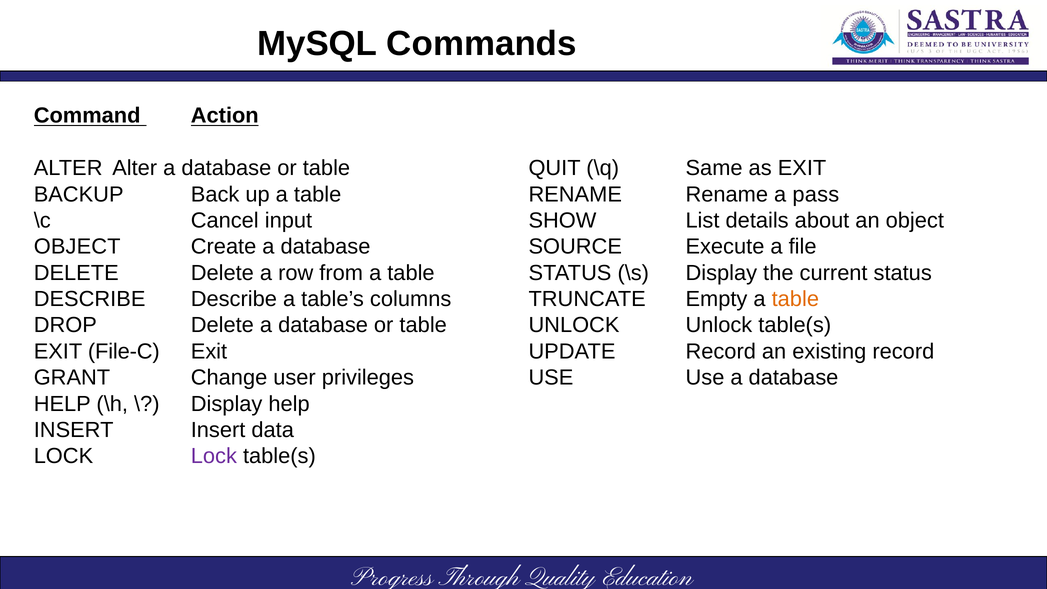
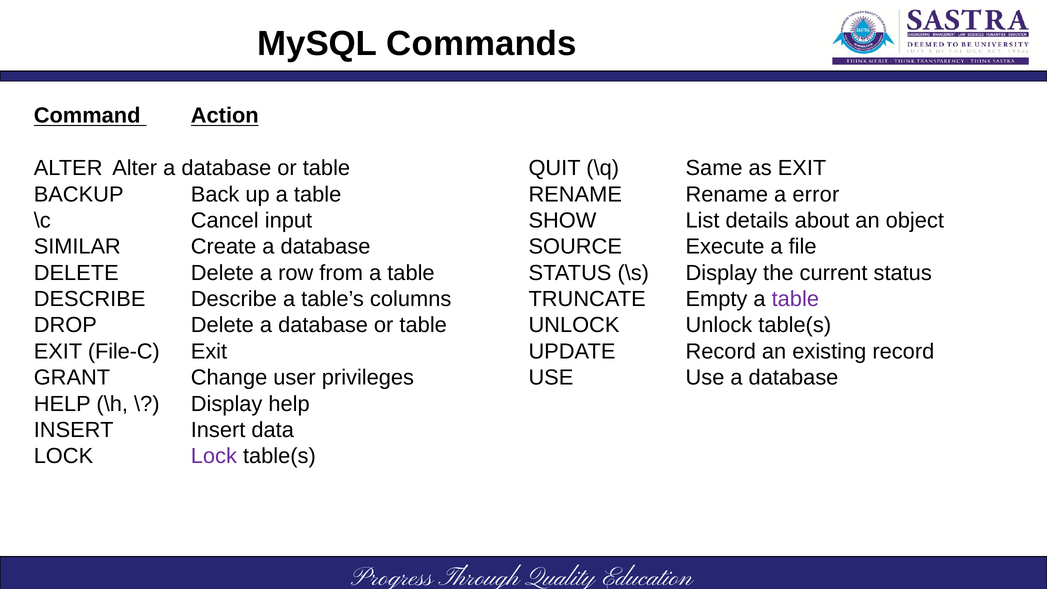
pass: pass -> error
OBJECT at (77, 247): OBJECT -> SIMILAR
table at (795, 299) colour: orange -> purple
